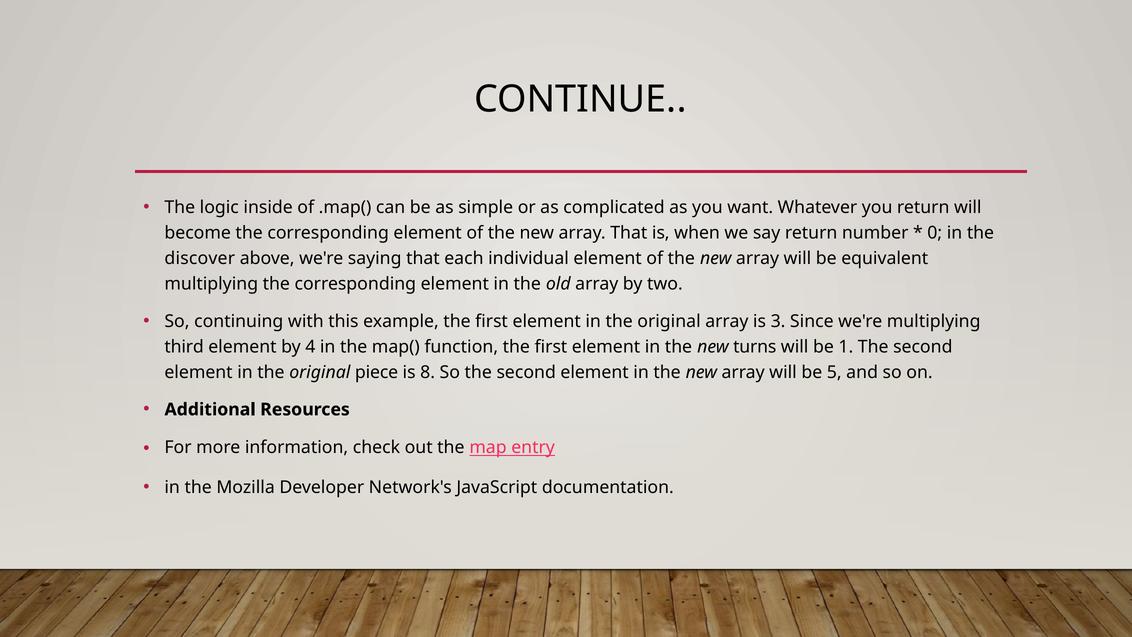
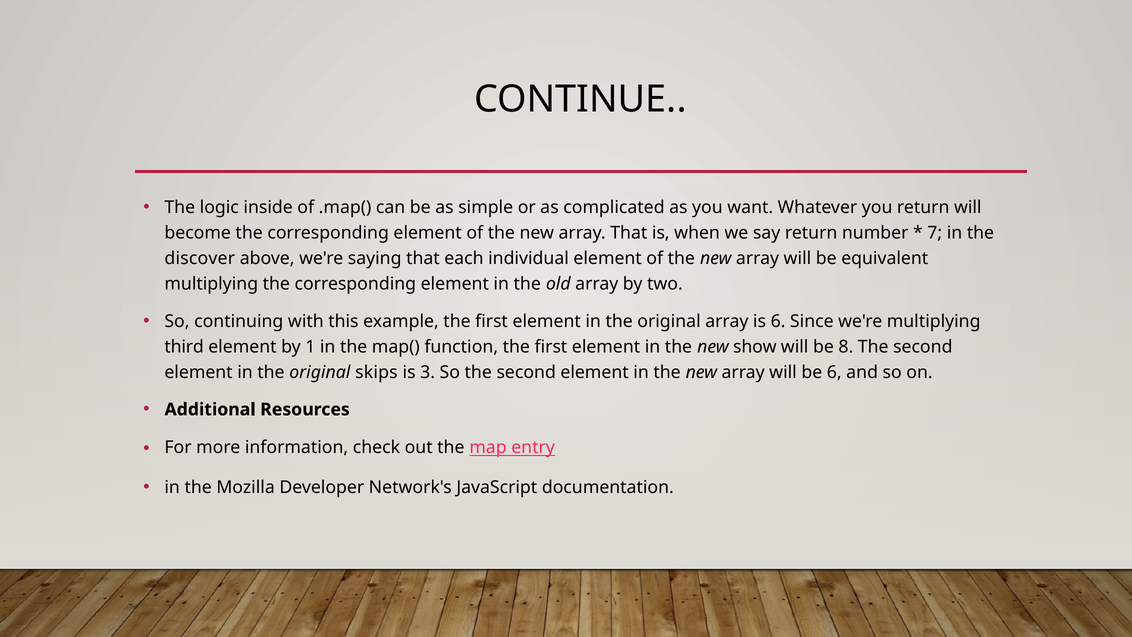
0: 0 -> 7
is 3: 3 -> 6
4: 4 -> 1
turns: turns -> show
1: 1 -> 8
piece: piece -> skips
8: 8 -> 3
be 5: 5 -> 6
